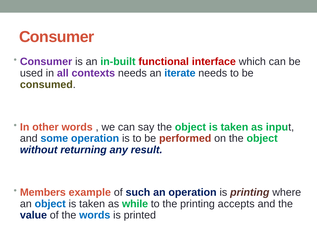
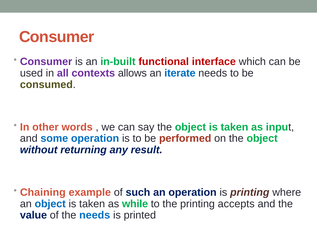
contexts needs: needs -> allows
Members: Members -> Chaining
the words: words -> needs
